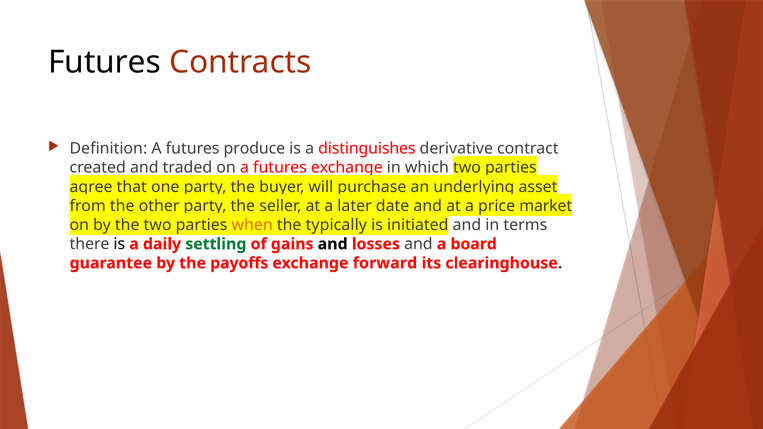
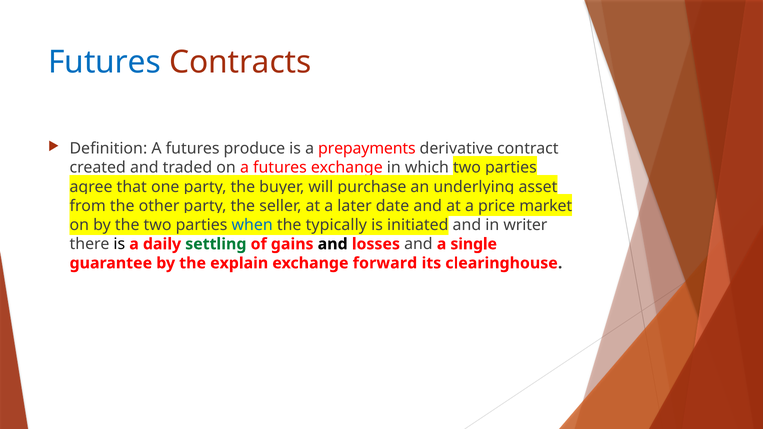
Futures at (105, 62) colour: black -> blue
distinguishes: distinguishes -> prepayments
when colour: orange -> blue
terms: terms -> writer
board: board -> single
payoffs: payoffs -> explain
